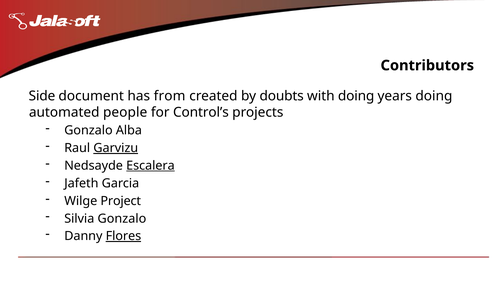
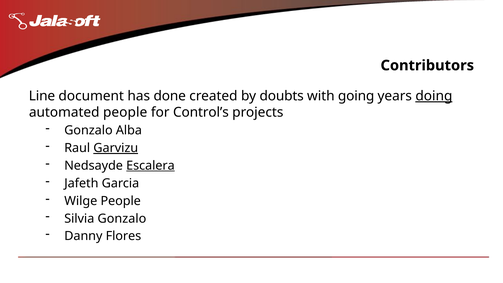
Side: Side -> Line
from: from -> done
with doing: doing -> going
doing at (434, 96) underline: none -> present
Wilge Project: Project -> People
Flores underline: present -> none
